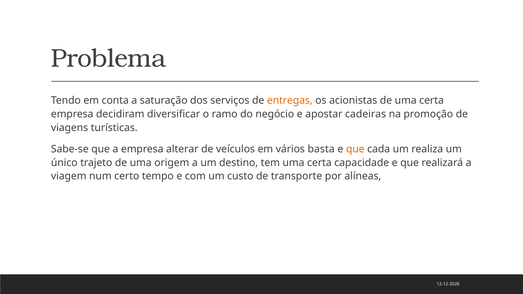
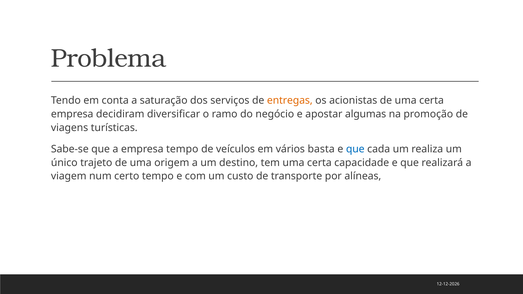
cadeiras: cadeiras -> algumas
empresa alterar: alterar -> tempo
que at (355, 149) colour: orange -> blue
